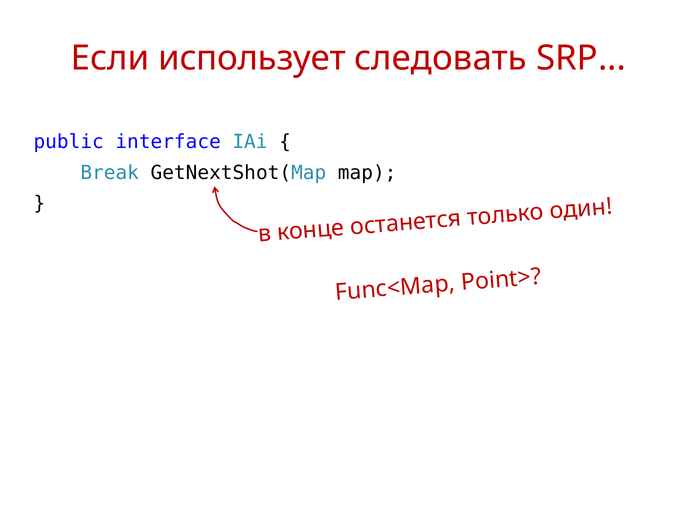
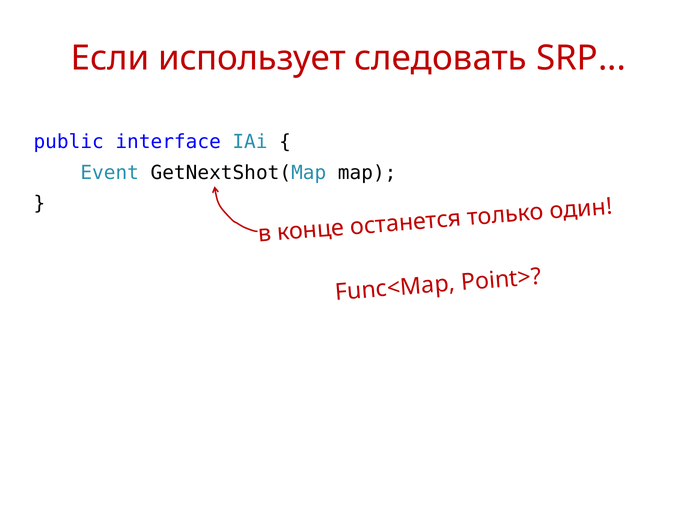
Break: Break -> Event
